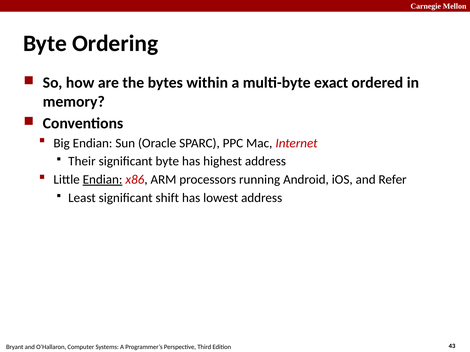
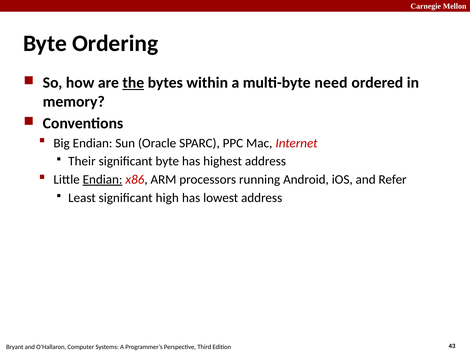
the underline: none -> present
exact: exact -> need
shift: shift -> high
